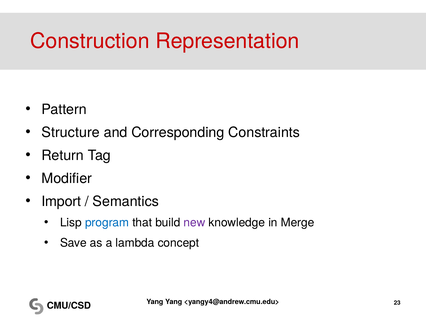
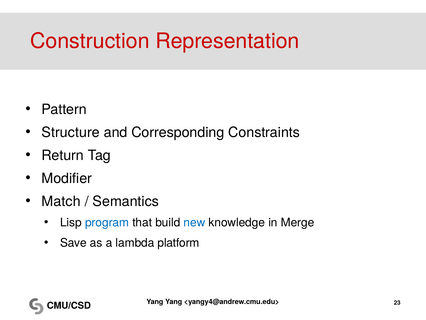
Import: Import -> Match
new colour: purple -> blue
concept: concept -> platform
